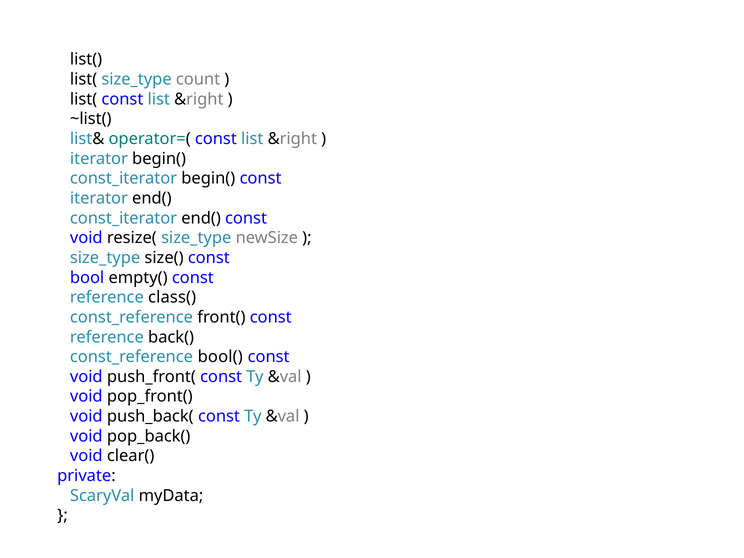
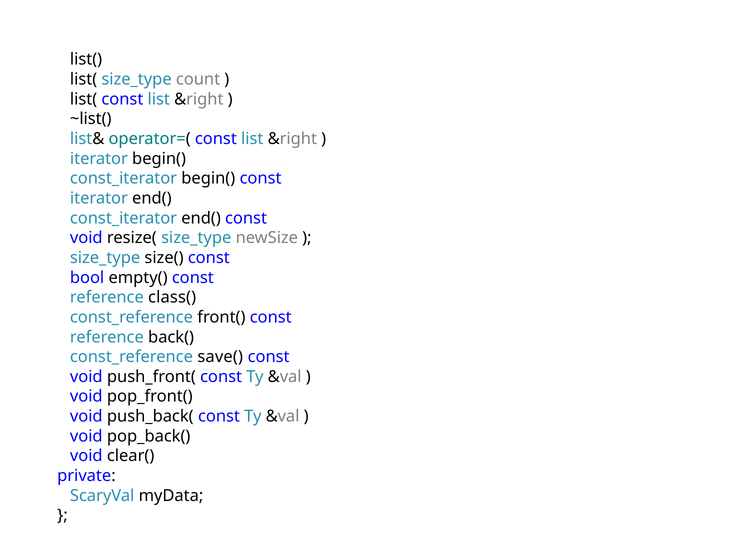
bool(: bool( -> save(
